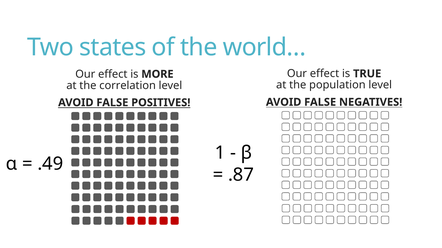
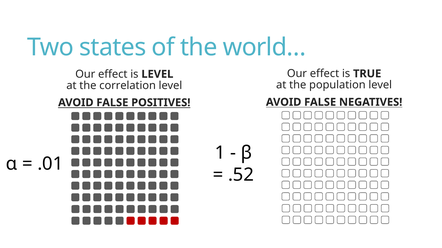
is MORE: MORE -> LEVEL
.49: .49 -> .01
.87: .87 -> .52
